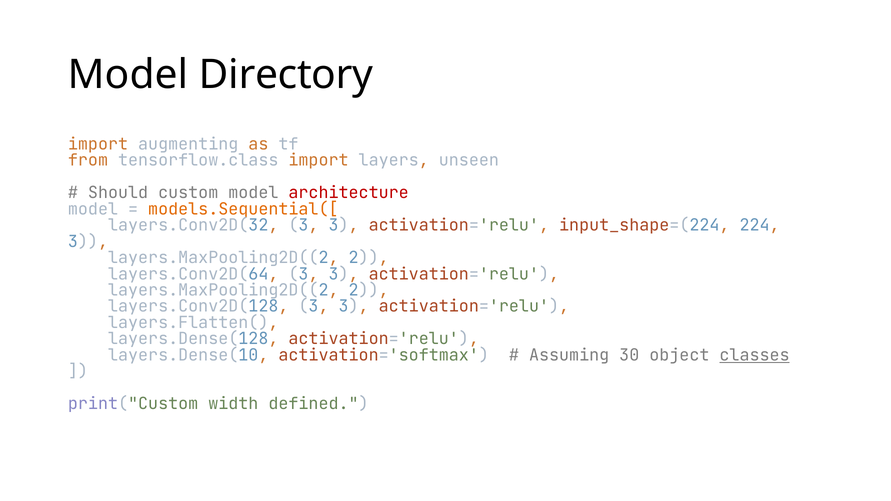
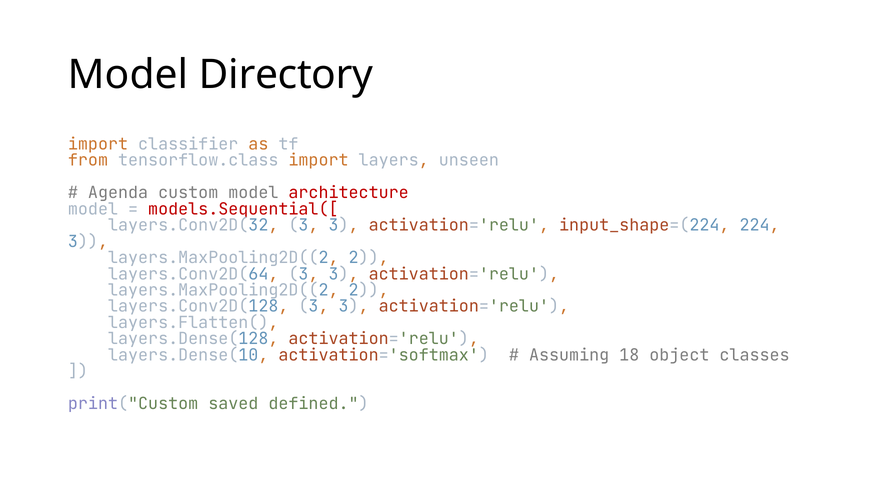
augmenting: augmenting -> classifier
Should: Should -> Agenda
models.Sequential([ colour: orange -> red
30: 30 -> 18
classes underline: present -> none
width: width -> saved
